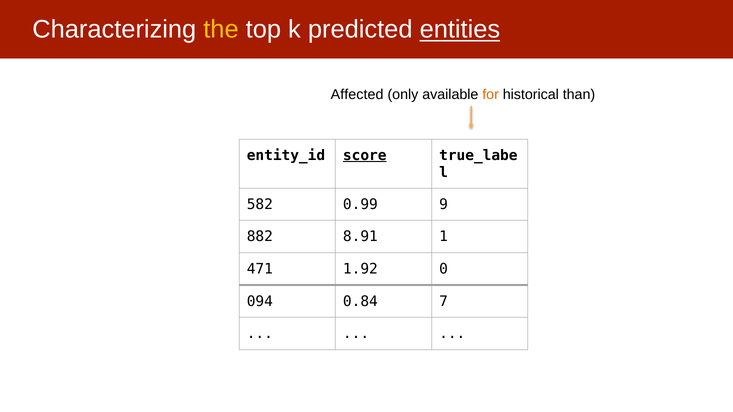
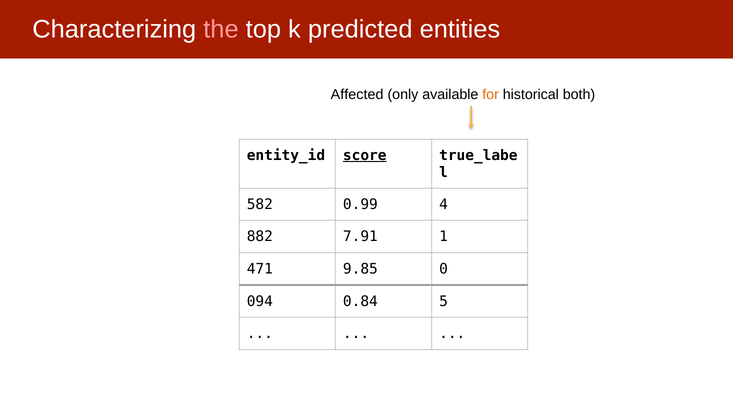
the colour: yellow -> pink
entities underline: present -> none
than: than -> both
9: 9 -> 4
8.91: 8.91 -> 7.91
1.92: 1.92 -> 9.85
7: 7 -> 5
